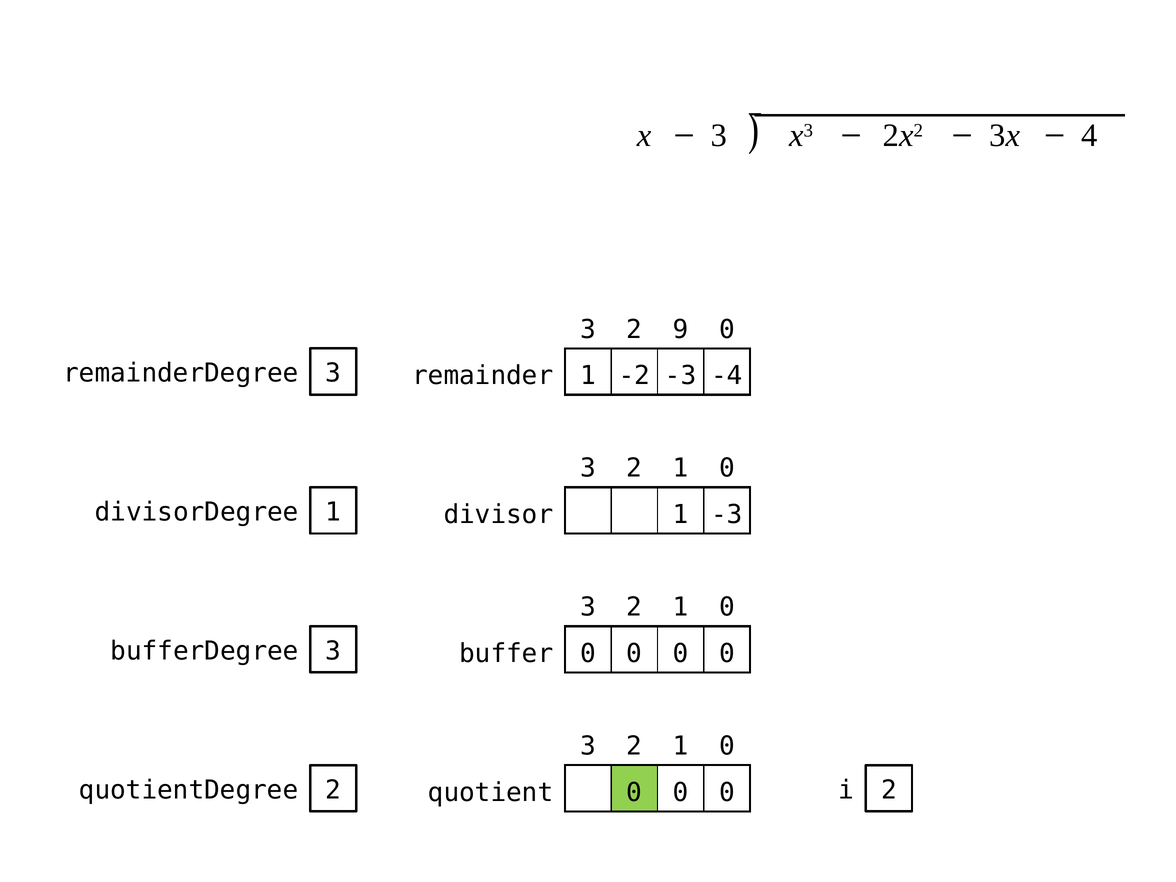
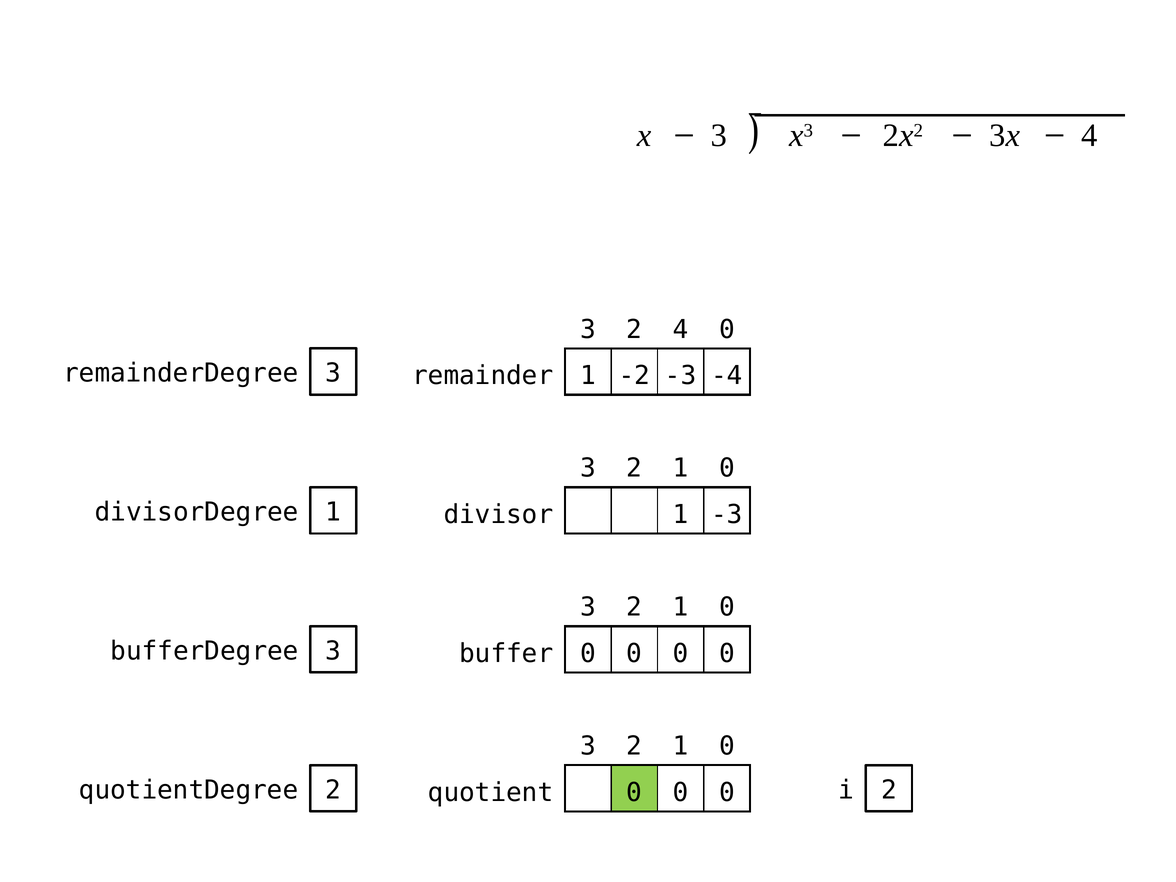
2 9: 9 -> 4
